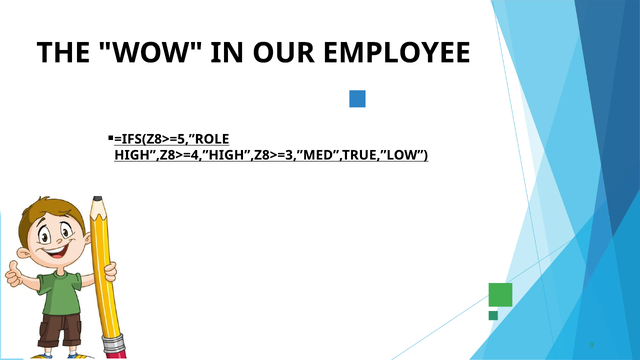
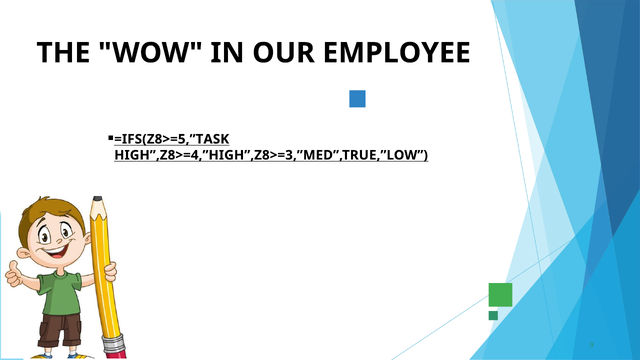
=IFS(Z8>=5,”ROLE: =IFS(Z8>=5,”ROLE -> =IFS(Z8>=5,”TASK
